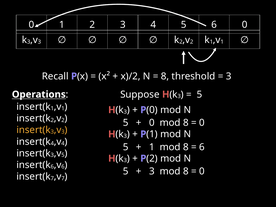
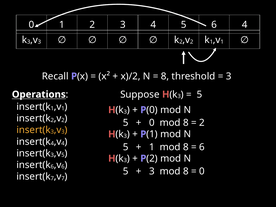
6 0: 0 -> 4
0 at (202, 123): 0 -> 2
